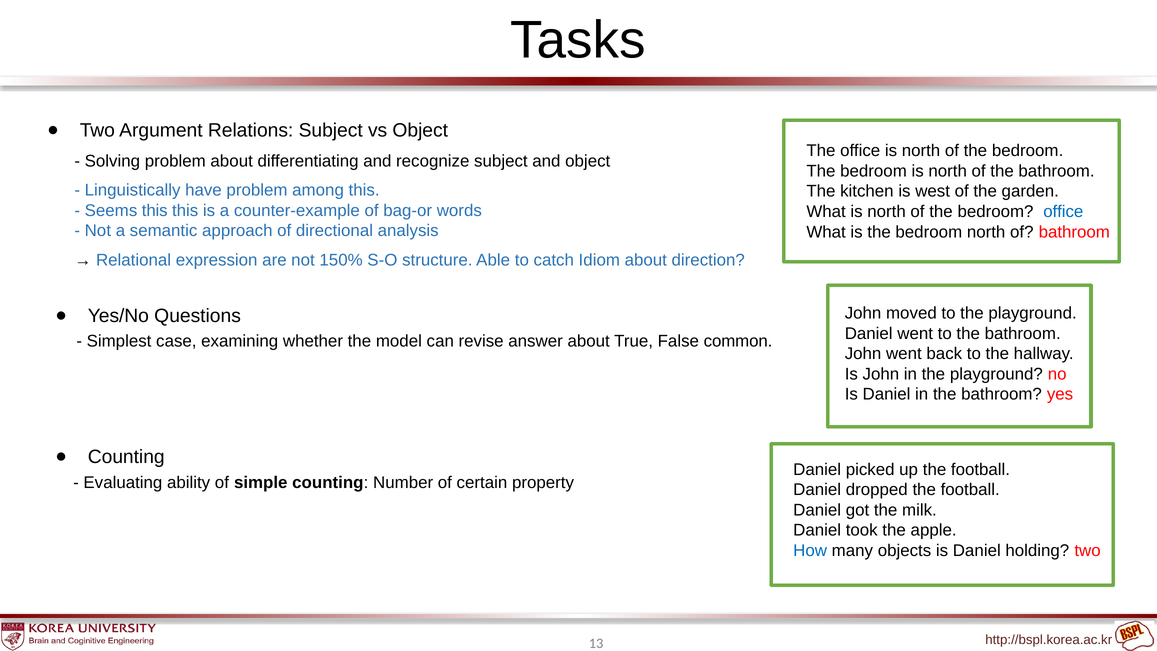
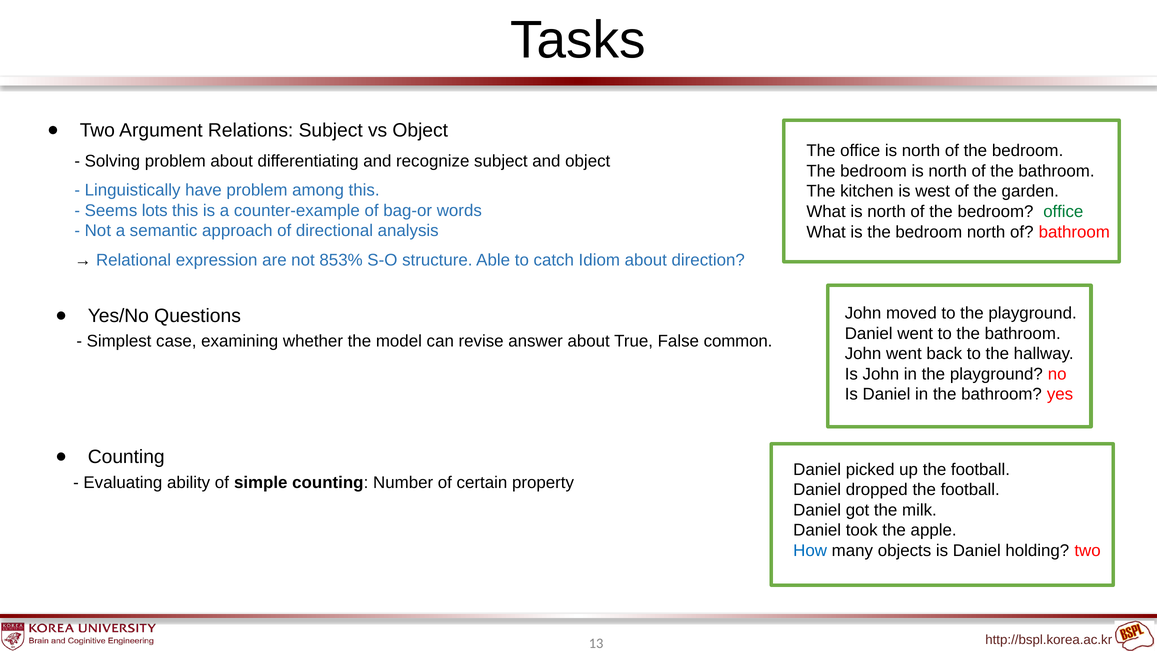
Seems this: this -> lots
office at (1063, 212) colour: blue -> green
150%: 150% -> 853%
